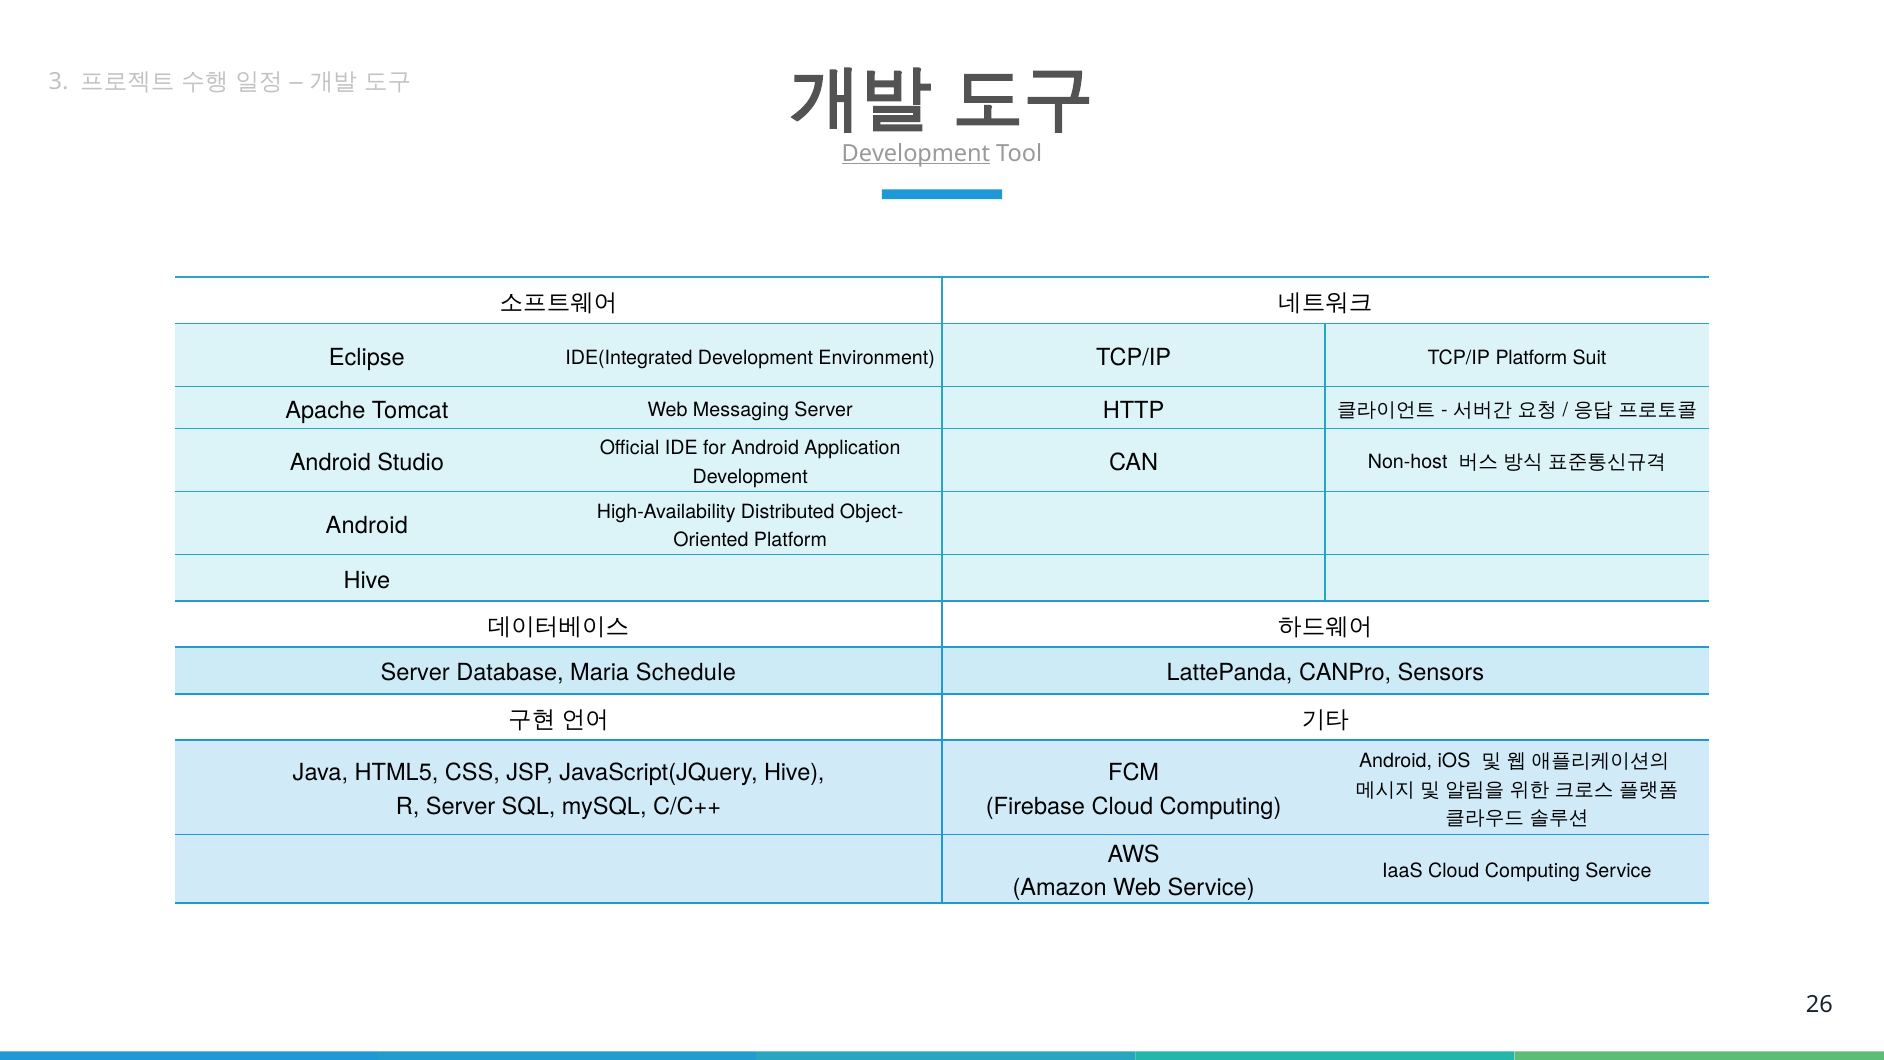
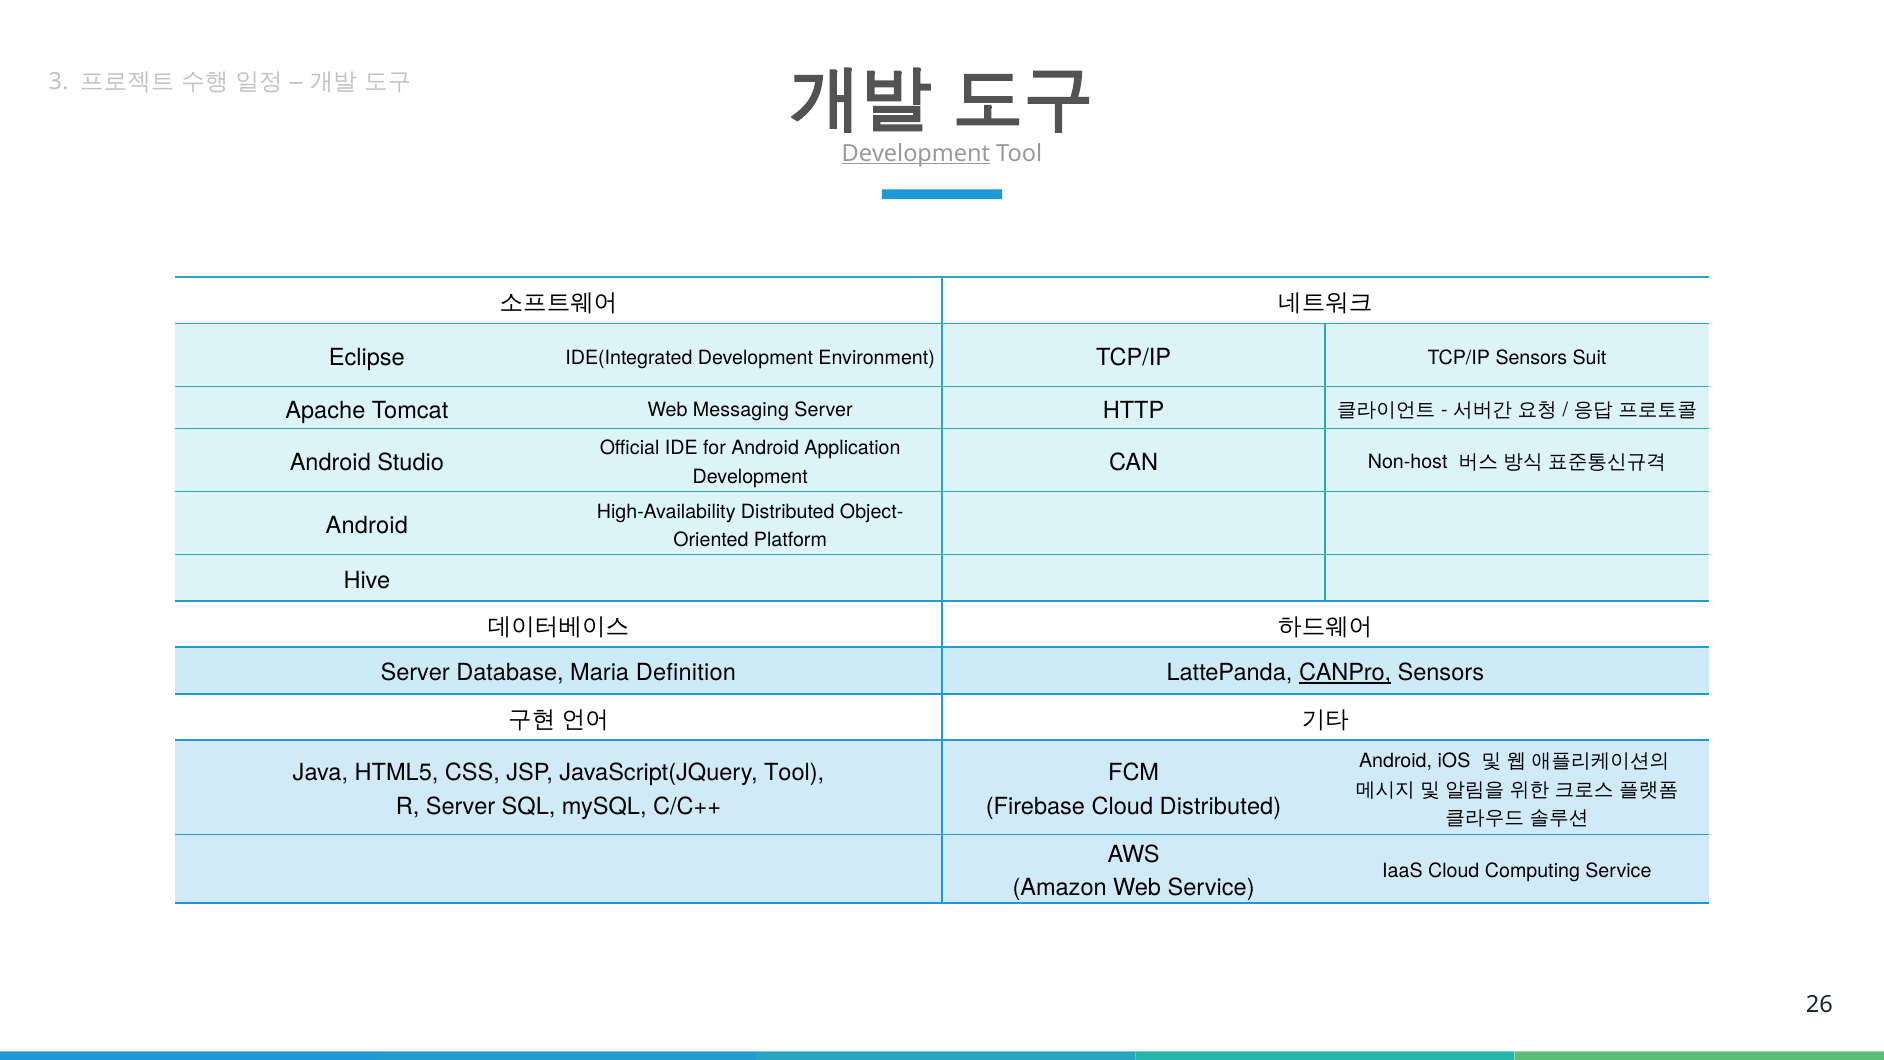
TCP/IP Platform: Platform -> Sensors
Schedule: Schedule -> Definition
CANPro underline: none -> present
JavaScript(JQuery Hive: Hive -> Tool
Firebase Cloud Computing: Computing -> Distributed
